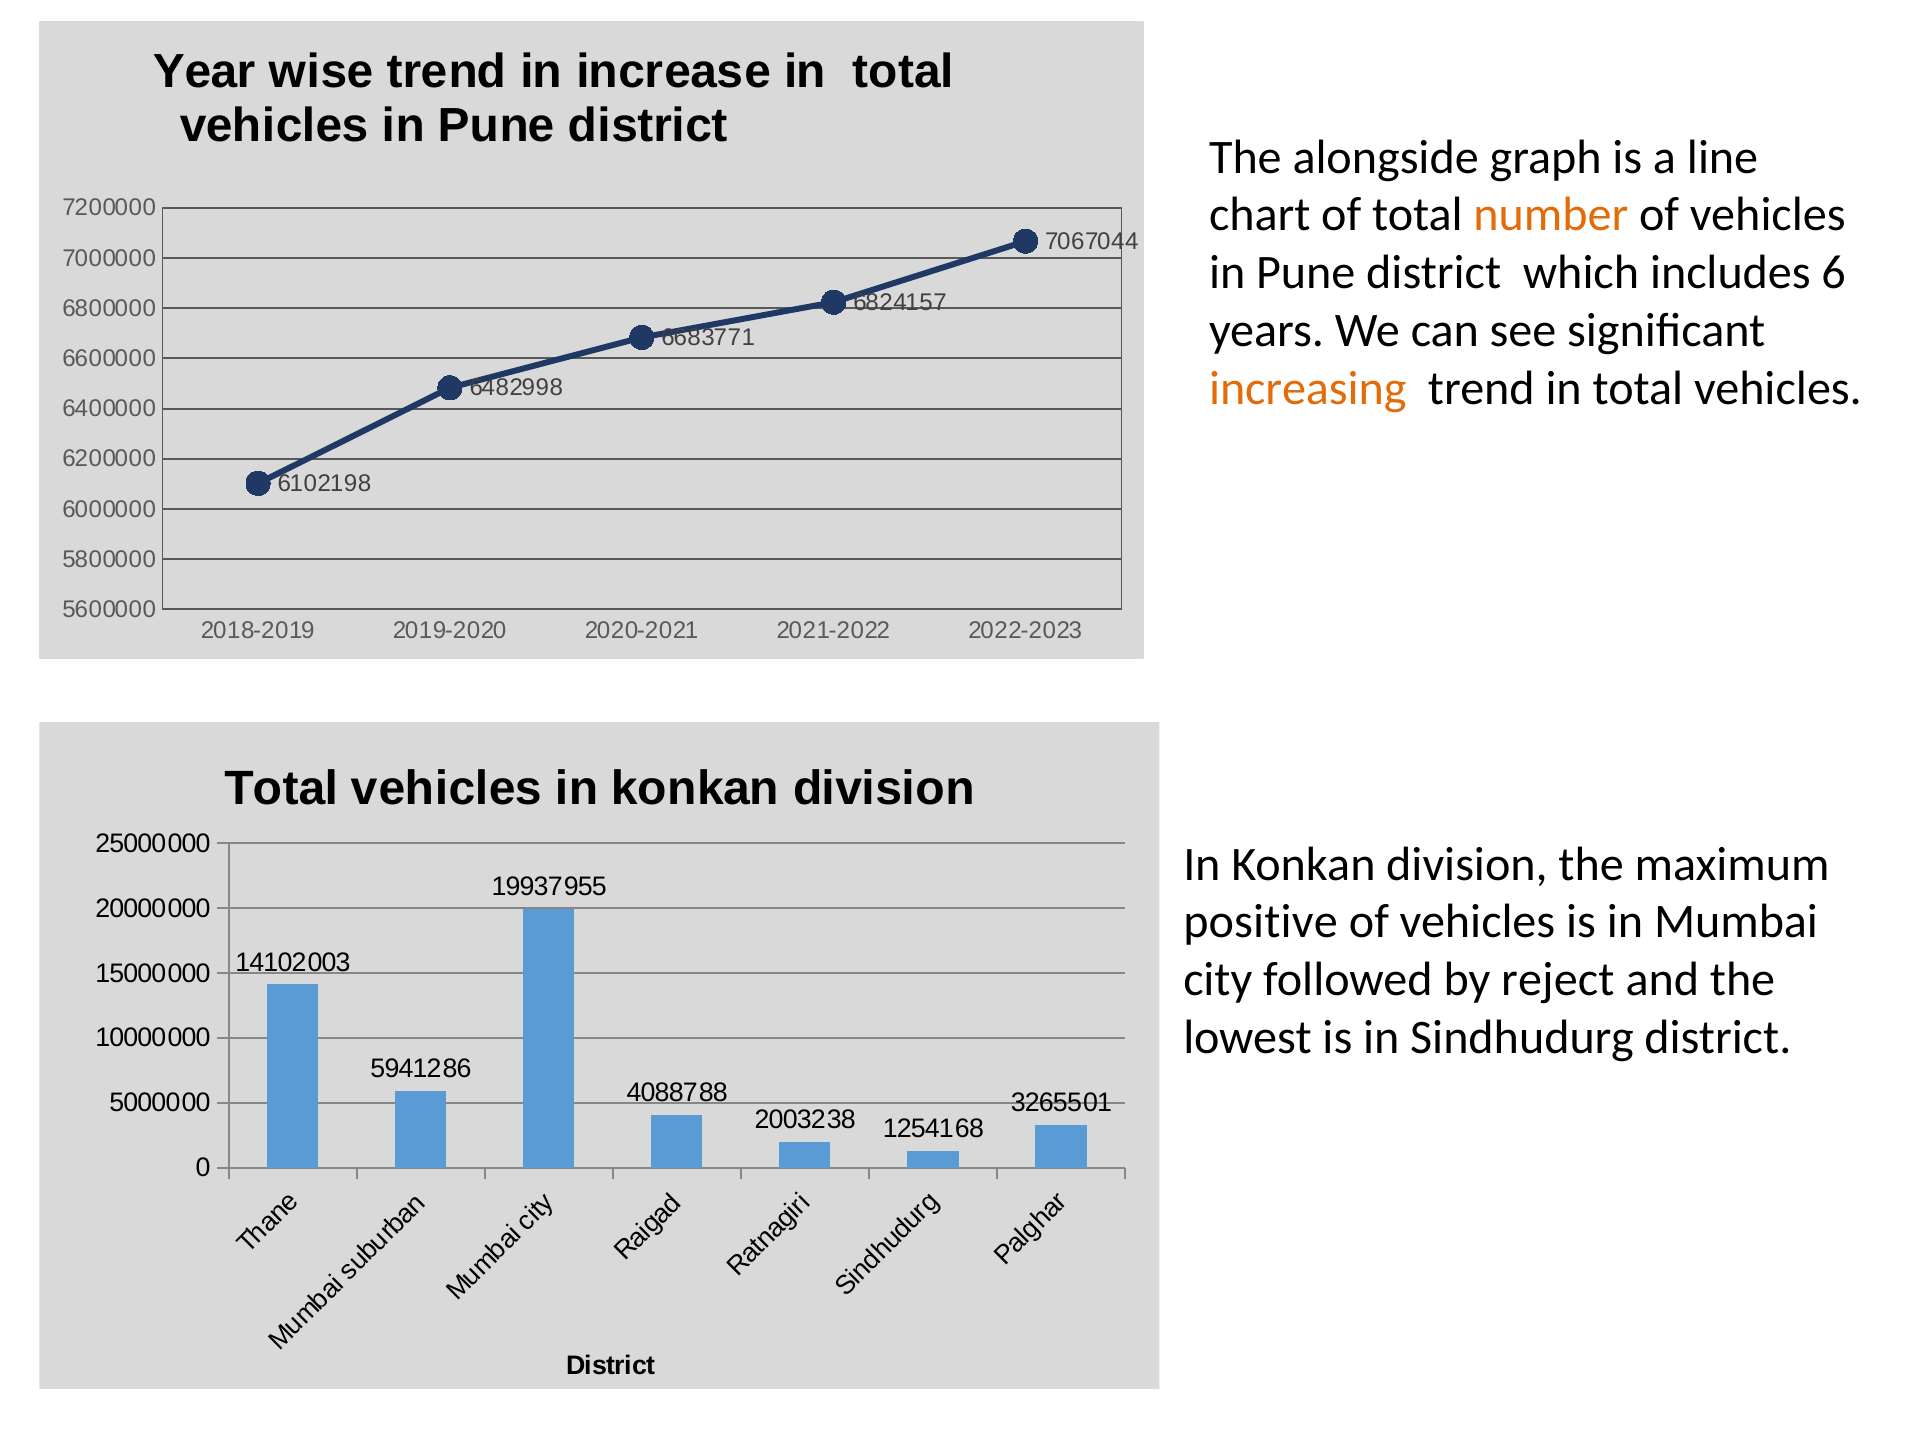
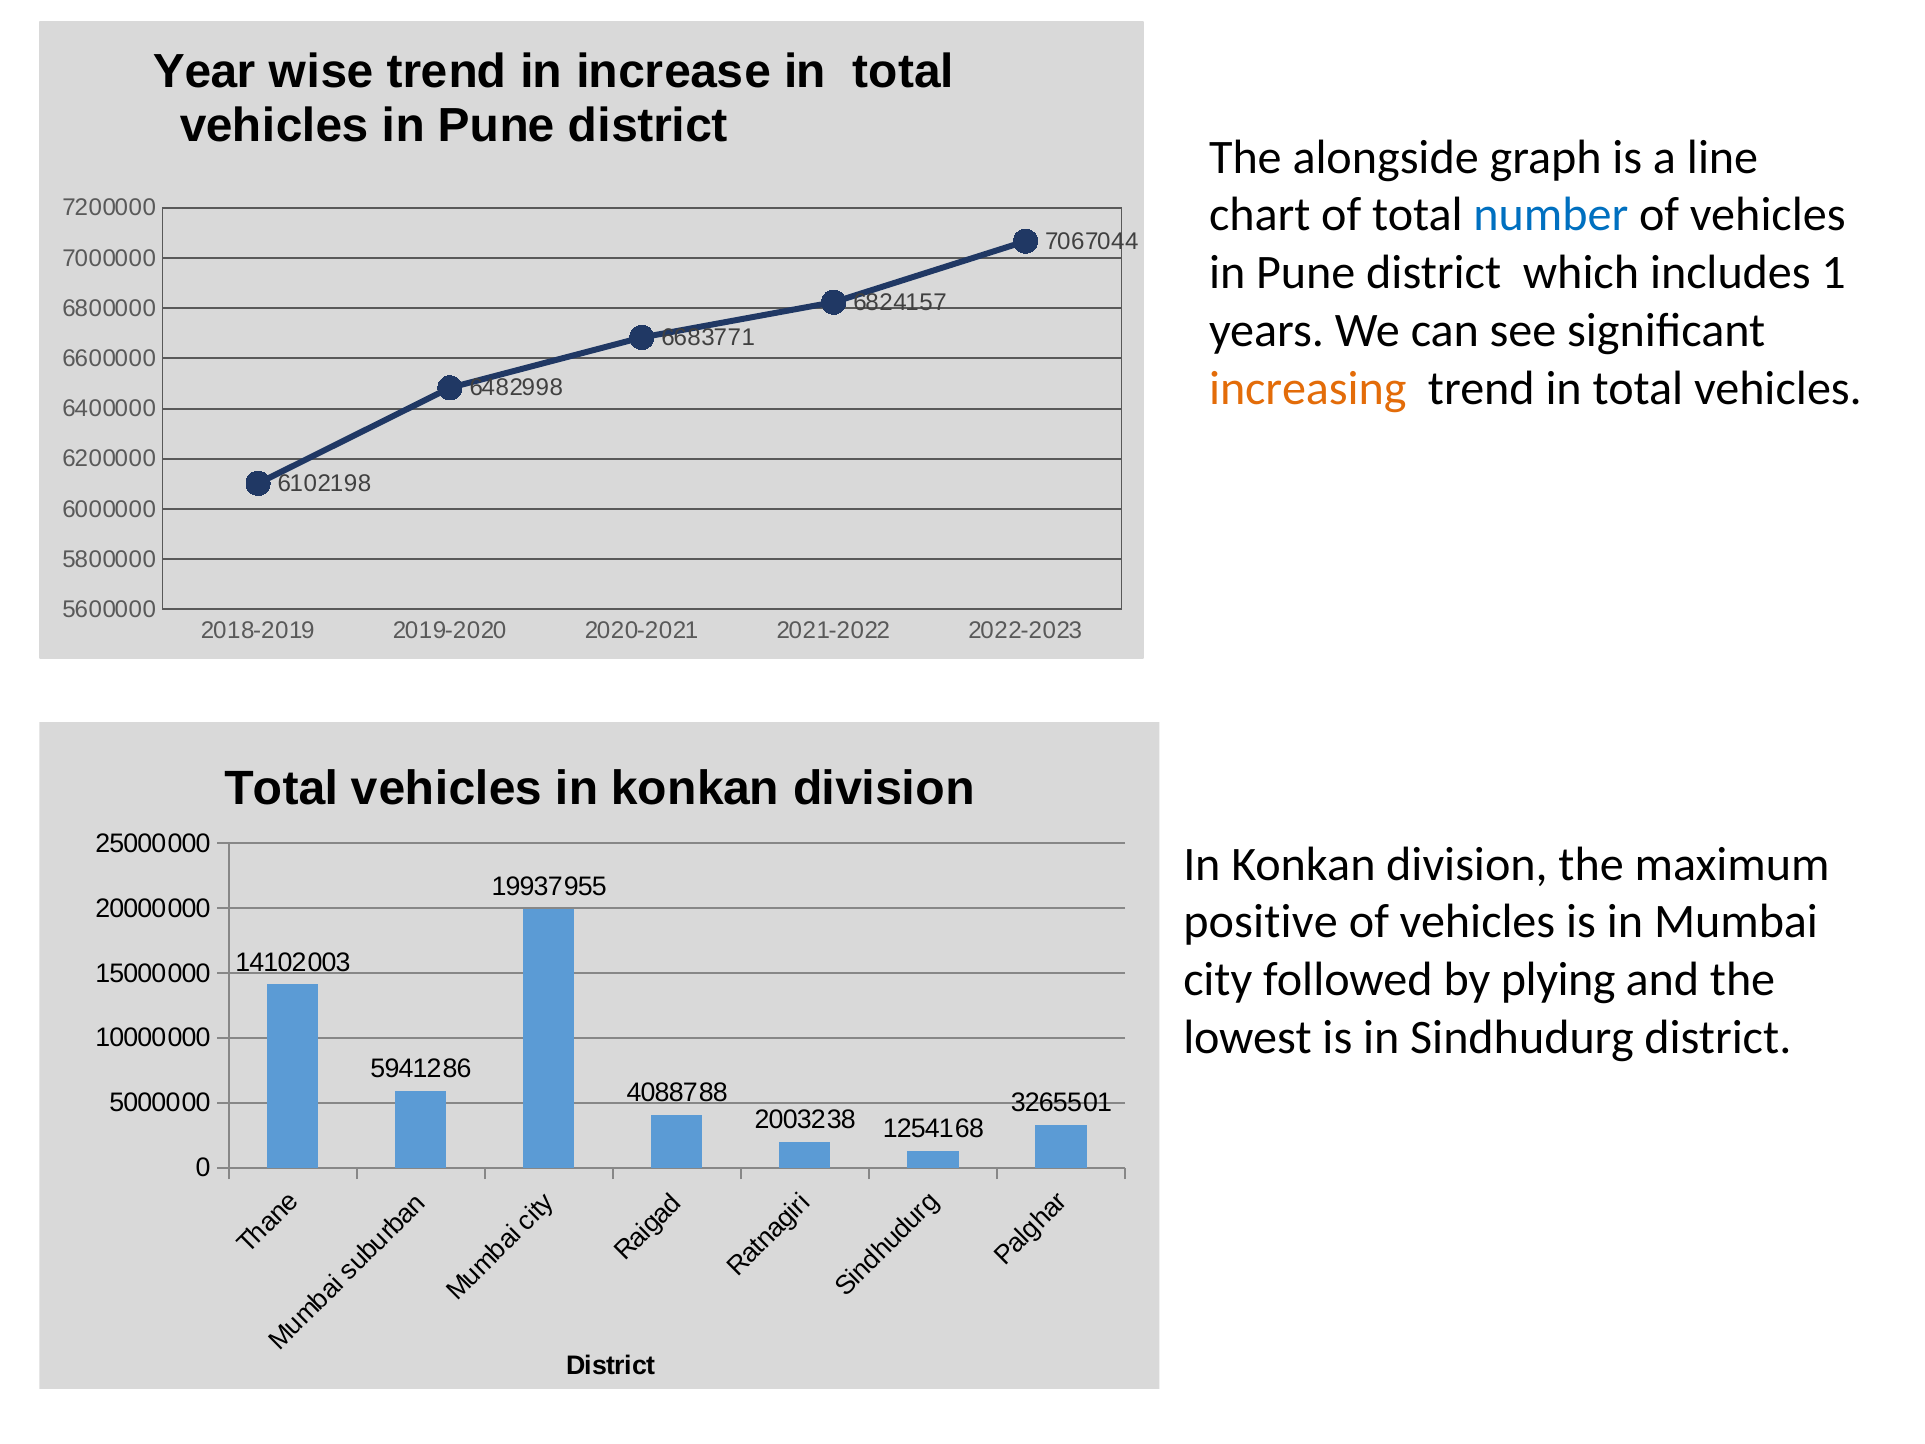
number colour: orange -> blue
6: 6 -> 1
reject: reject -> plying
